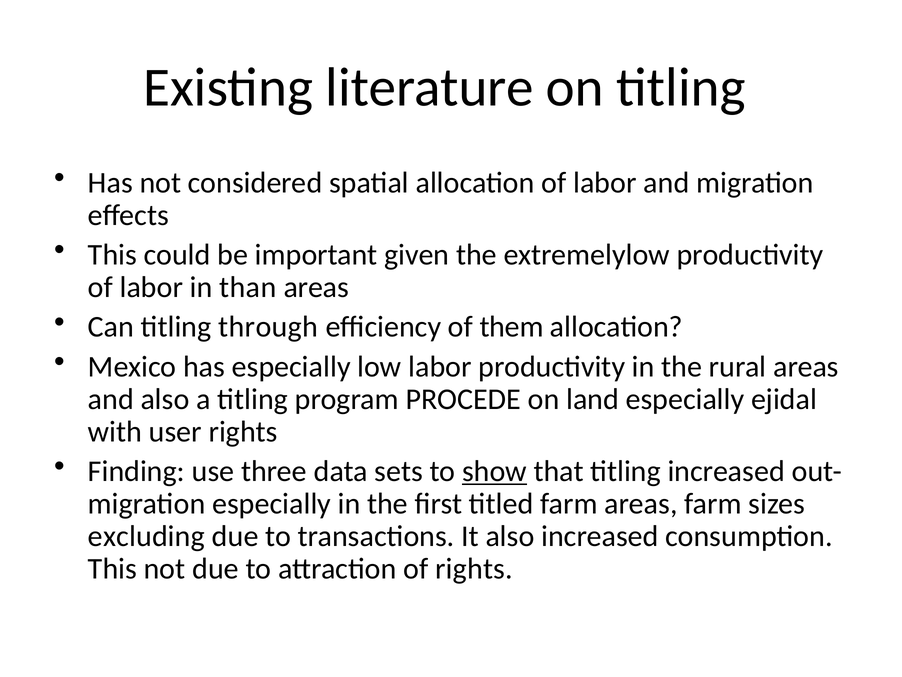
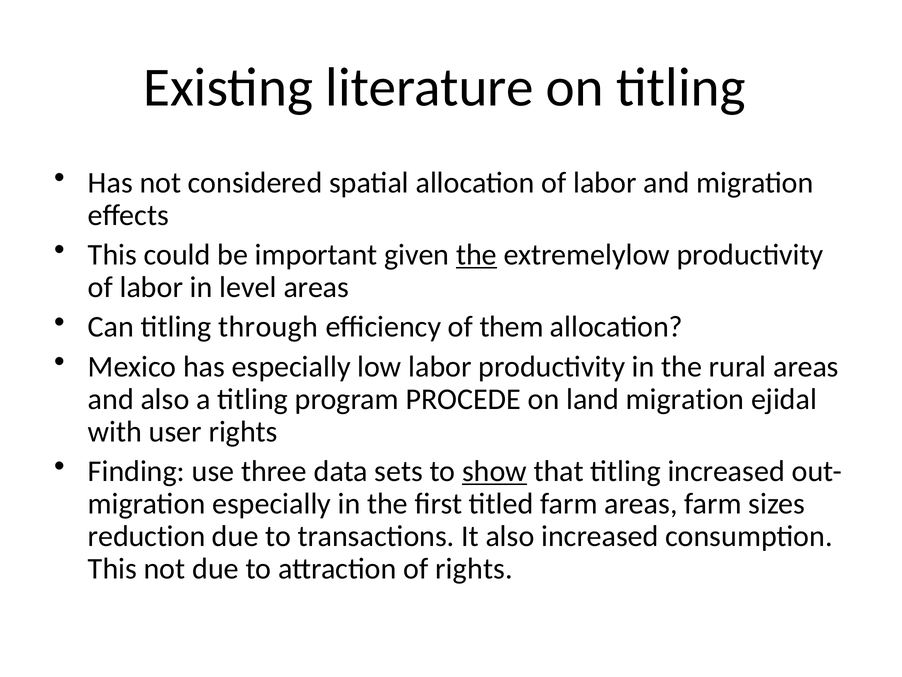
the at (477, 255) underline: none -> present
than: than -> level
land especially: especially -> migration
excluding: excluding -> reduction
